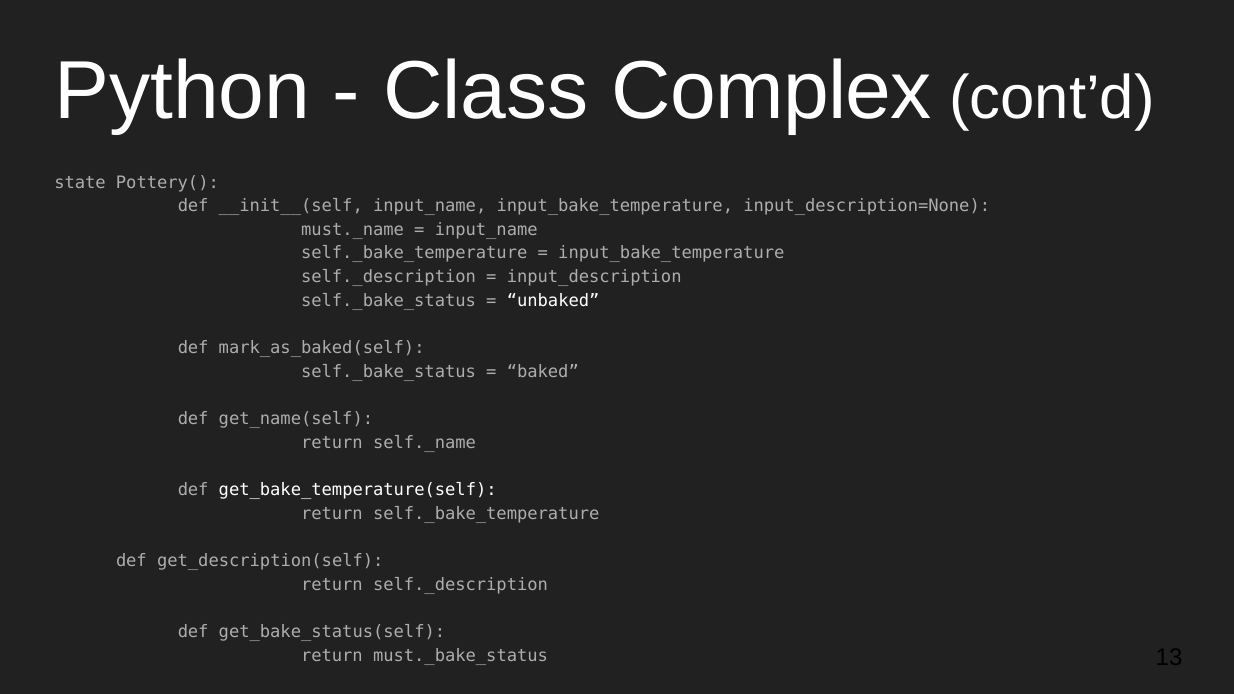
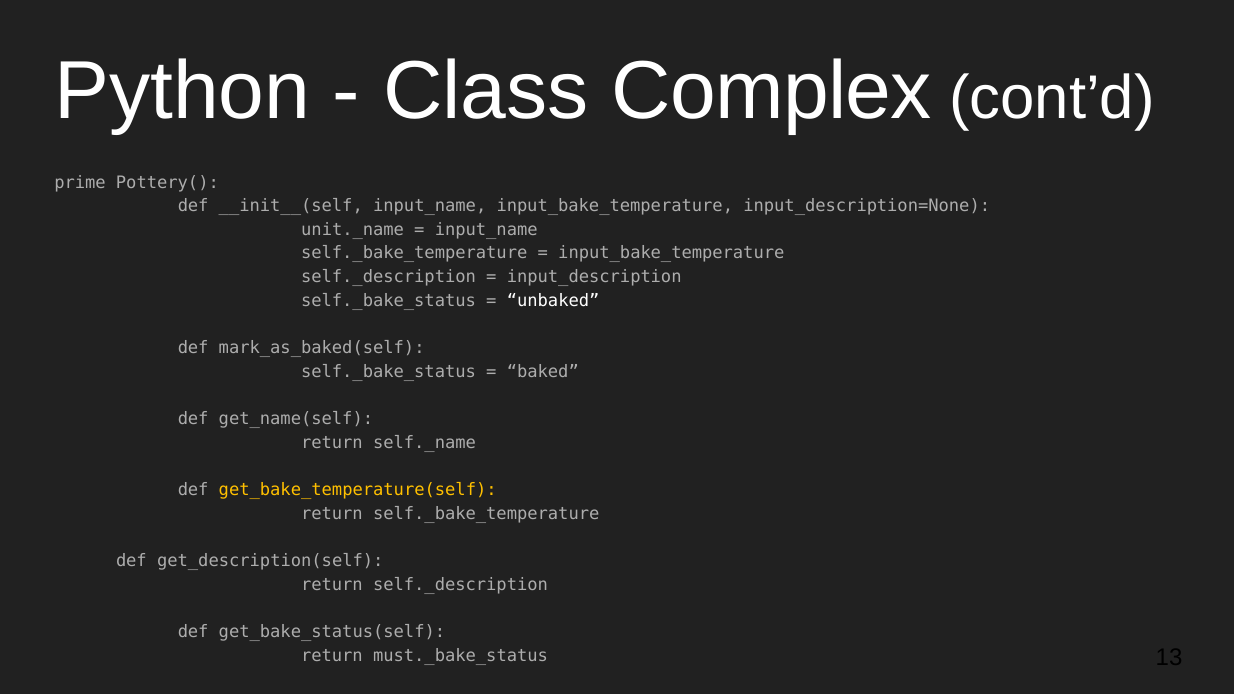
state: state -> prime
must._name: must._name -> unit._name
get_bake_temperature(self colour: white -> yellow
